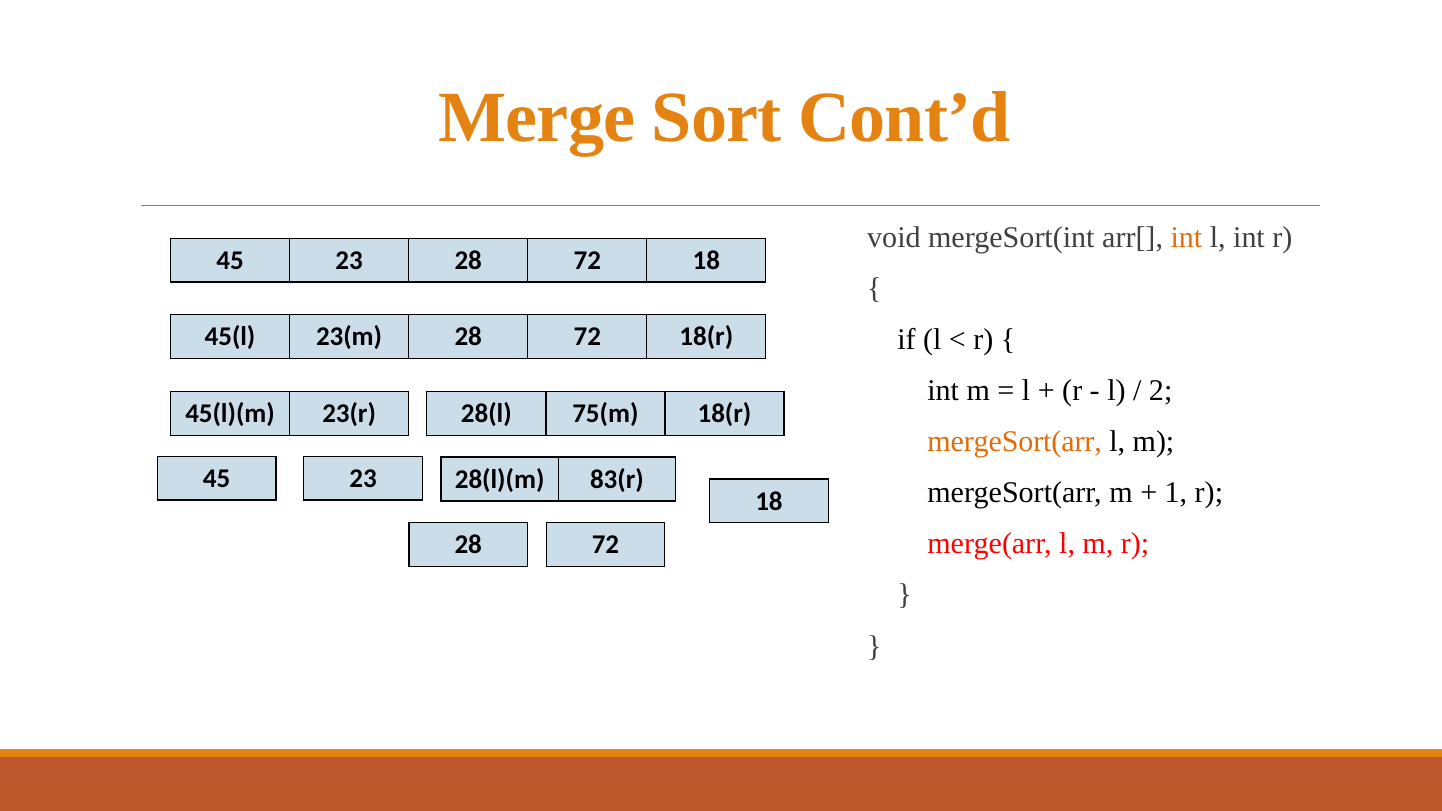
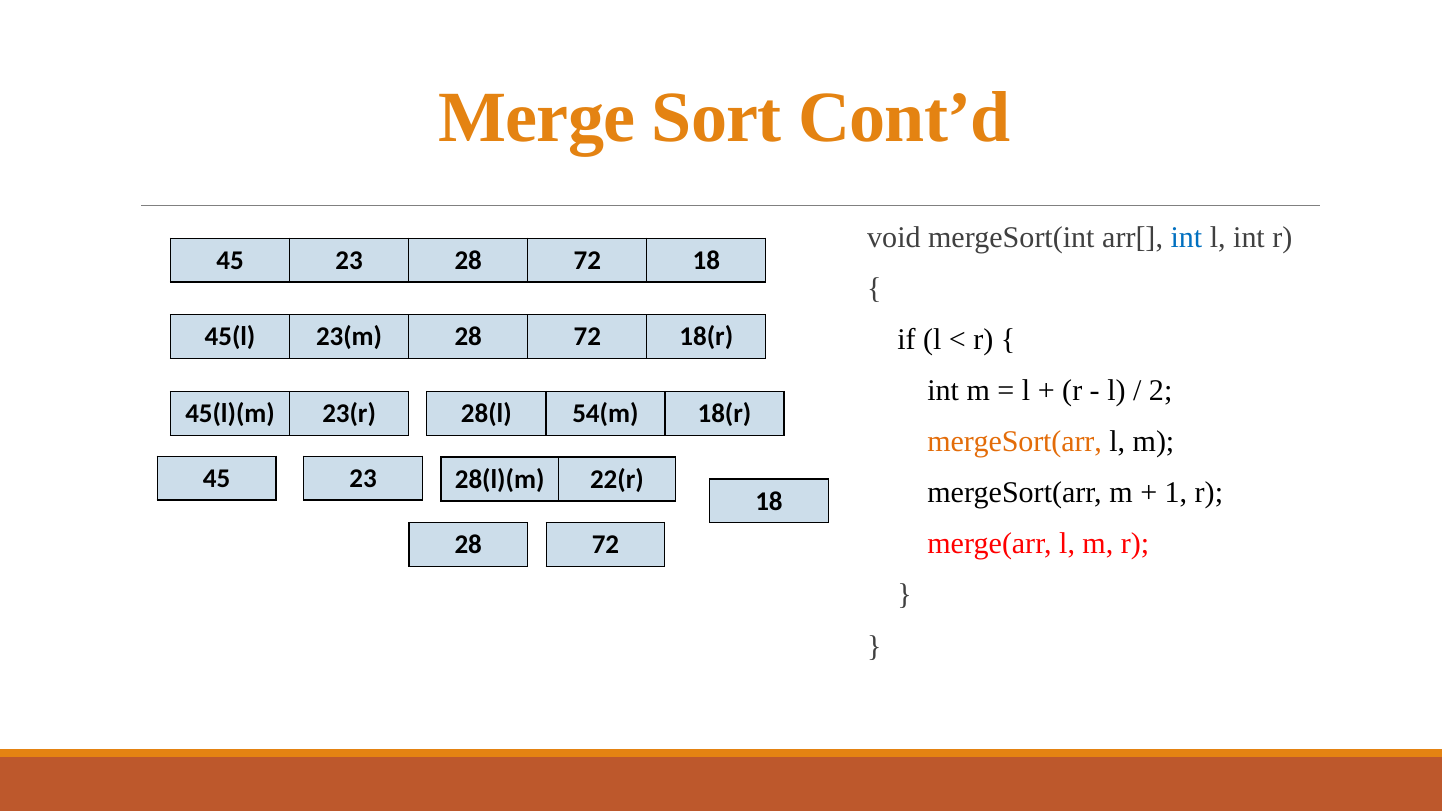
int at (1186, 238) colour: orange -> blue
75(m: 75(m -> 54(m
83(r: 83(r -> 22(r
